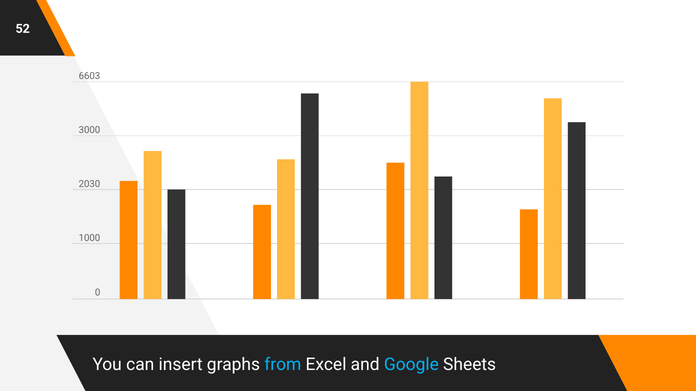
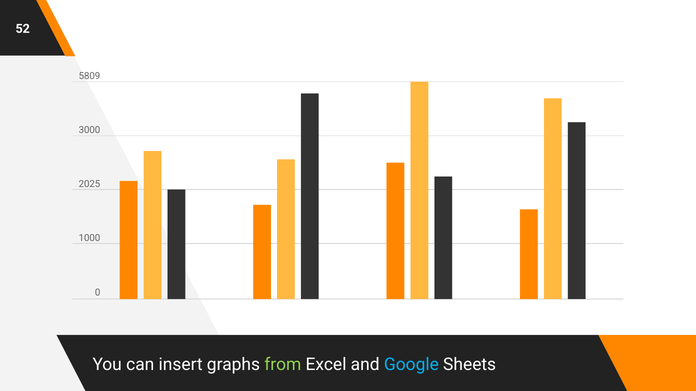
6603: 6603 -> 5809
2030: 2030 -> 2025
from colour: light blue -> light green
